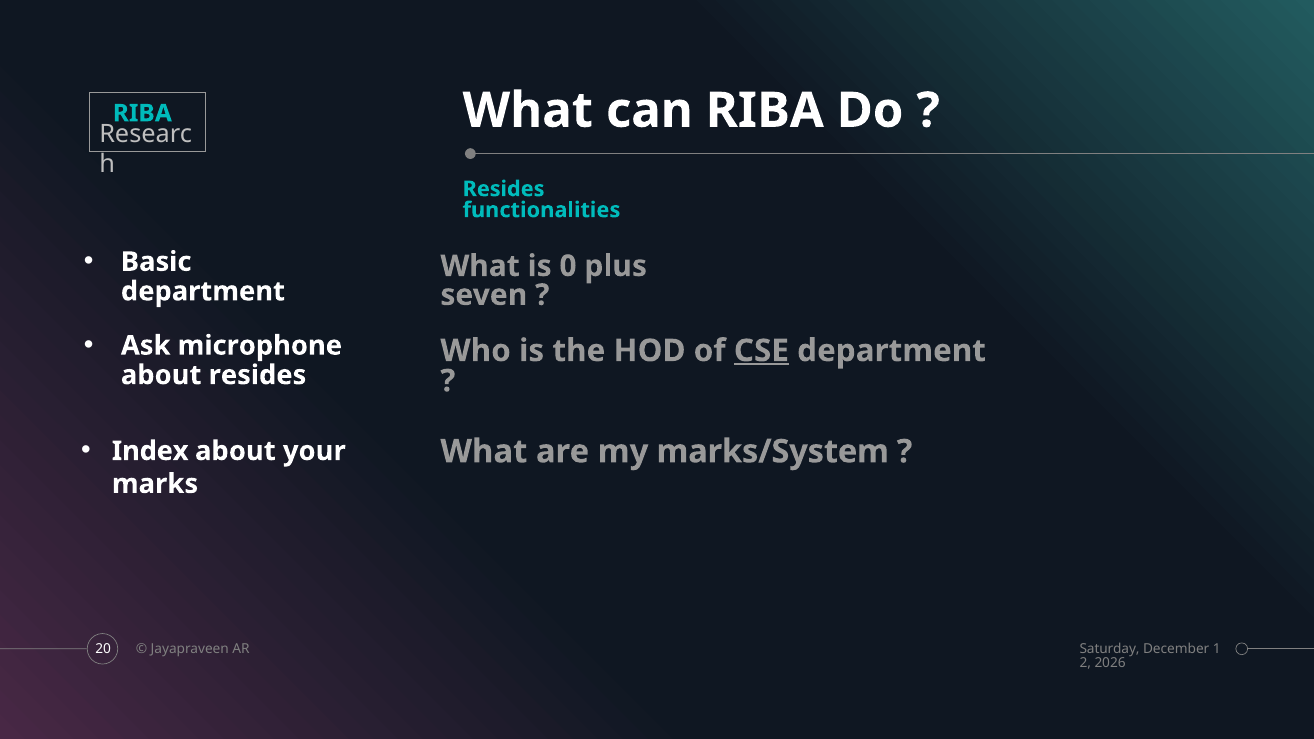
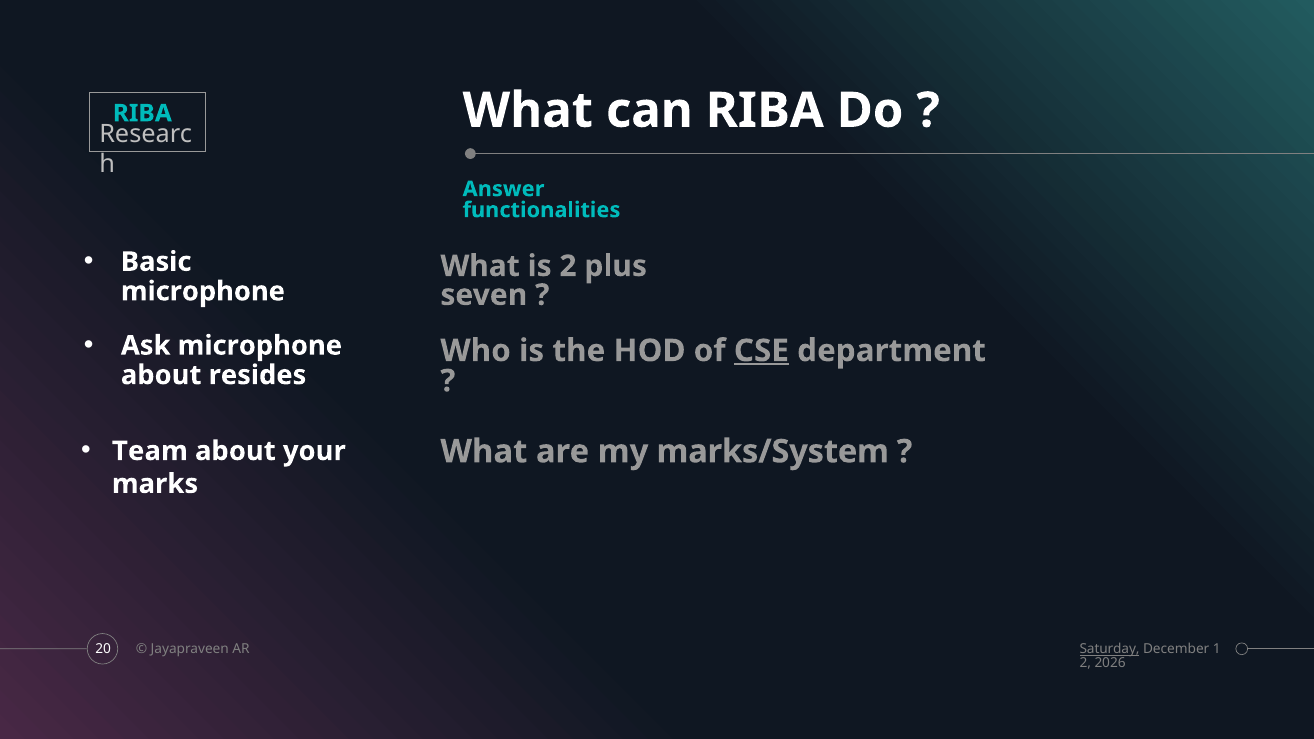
Resides at (504, 189): Resides -> Answer
is 0: 0 -> 2
department at (203, 291): department -> microphone
Index: Index -> Team
Saturday underline: none -> present
